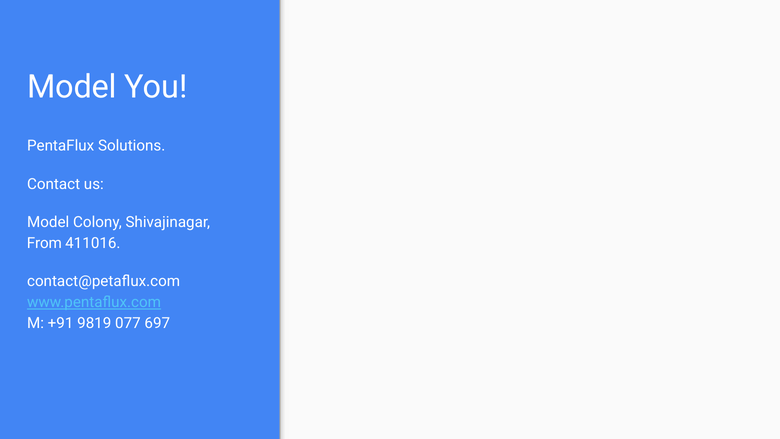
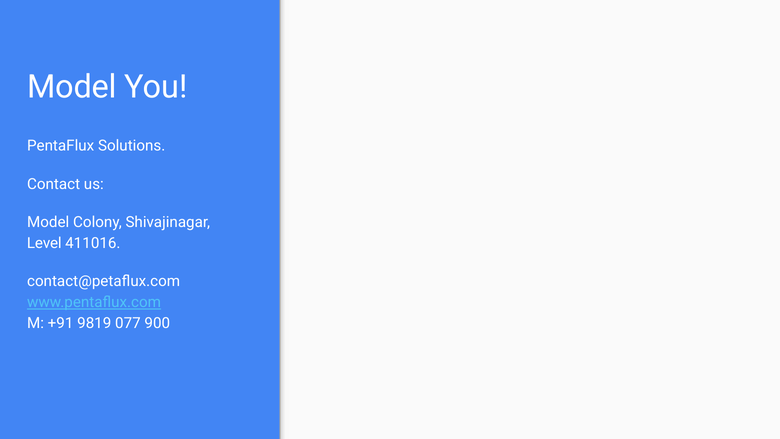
From: From -> Level
697: 697 -> 900
